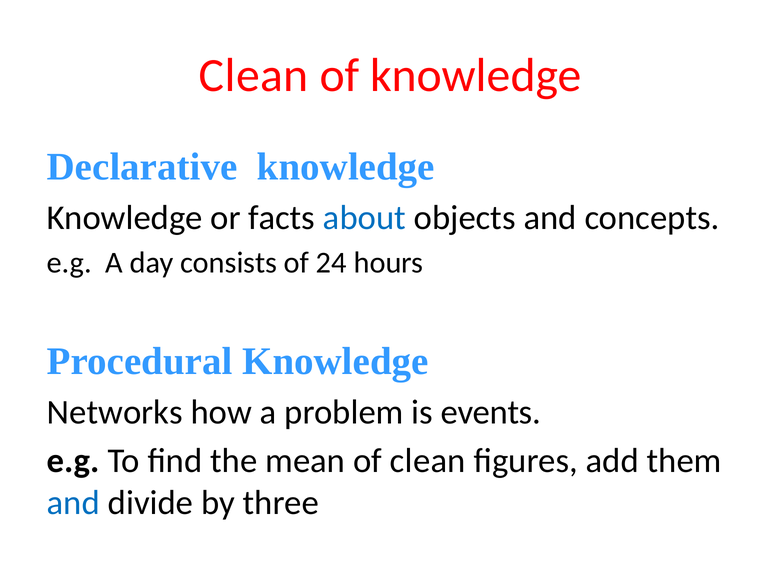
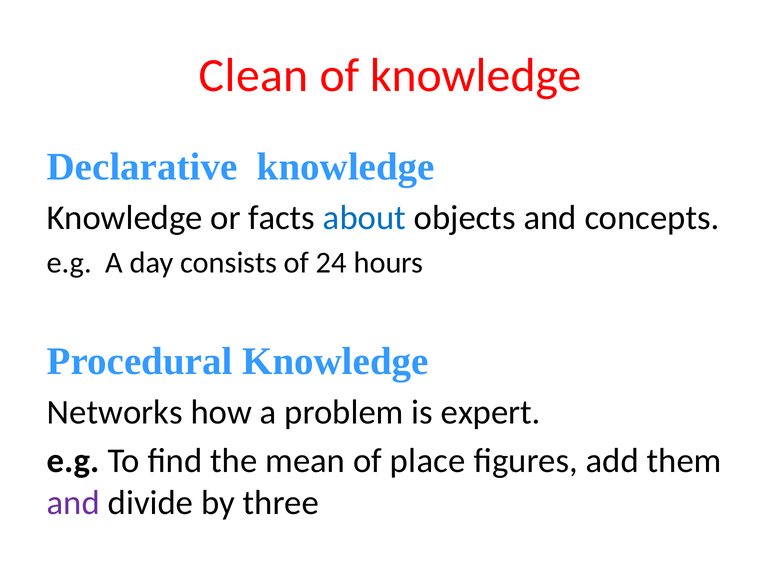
events: events -> expert
of clean: clean -> place
and at (73, 502) colour: blue -> purple
